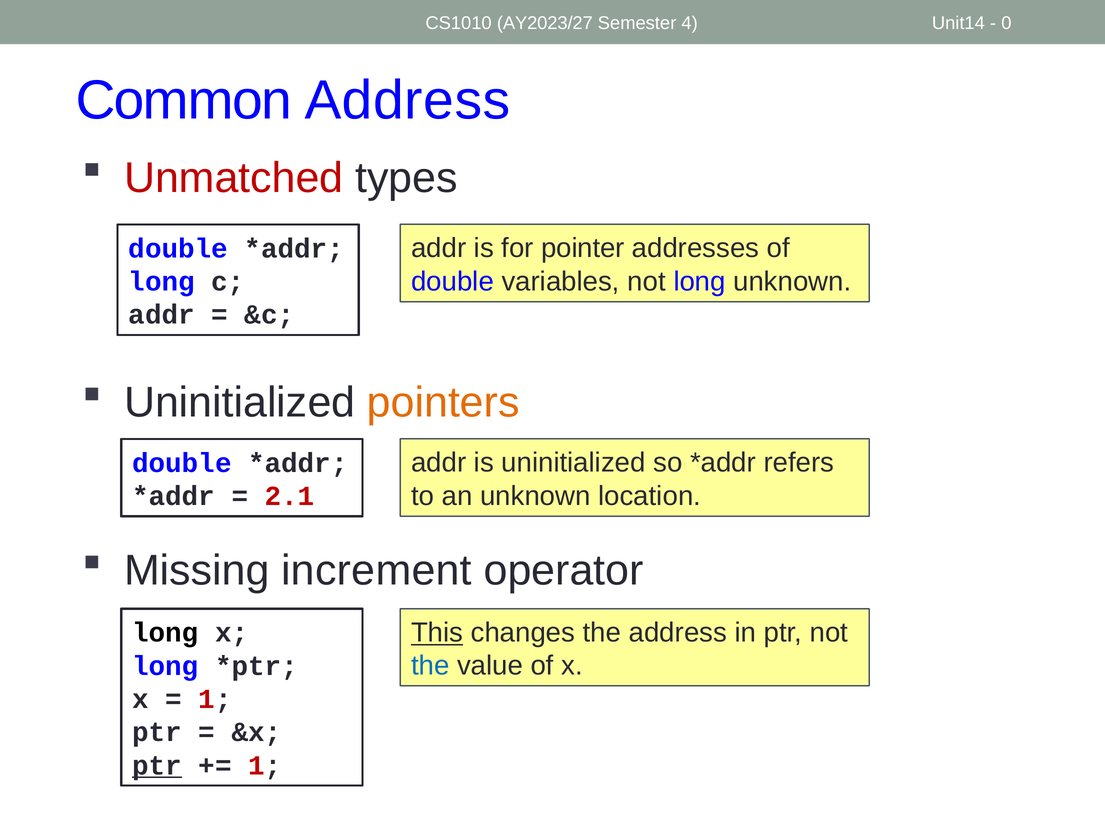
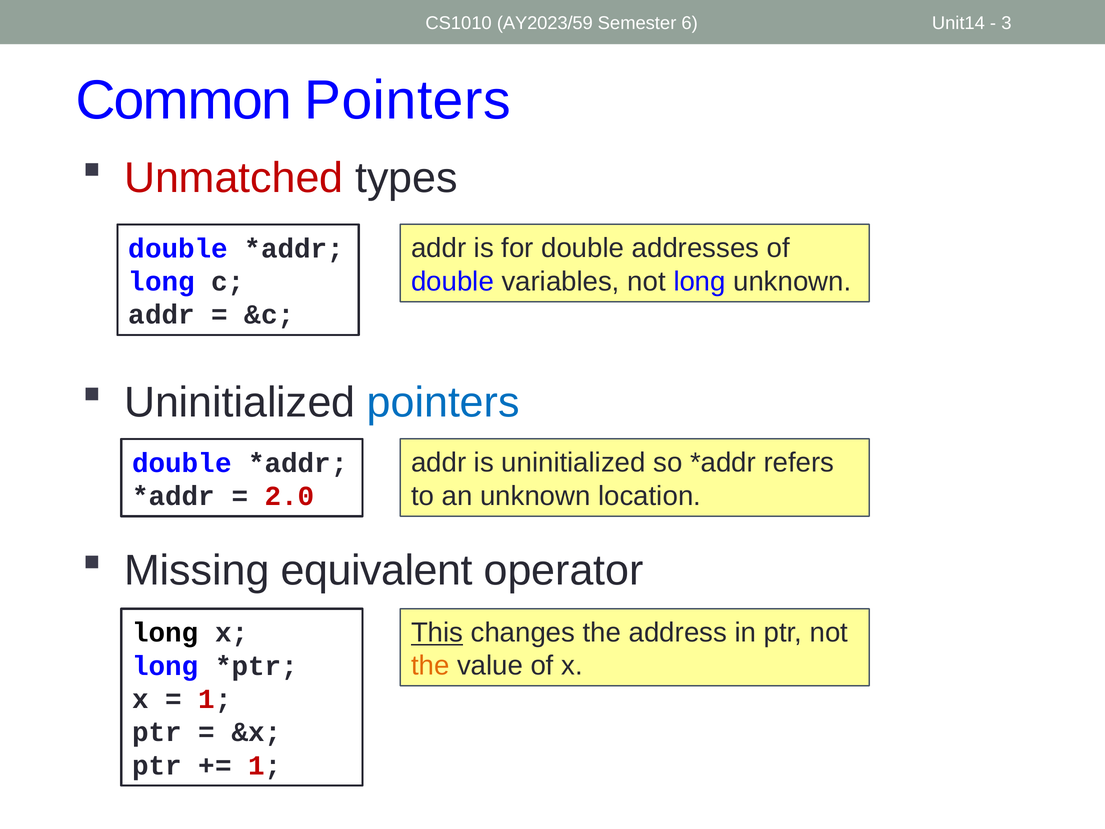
AY2023/27: AY2023/27 -> AY2023/59
4: 4 -> 6
0: 0 -> 3
Common Address: Address -> Pointers
for pointer: pointer -> double
pointers at (443, 403) colour: orange -> blue
2.1: 2.1 -> 2.0
increment: increment -> equivalent
the at (430, 666) colour: blue -> orange
ptr at (157, 765) underline: present -> none
